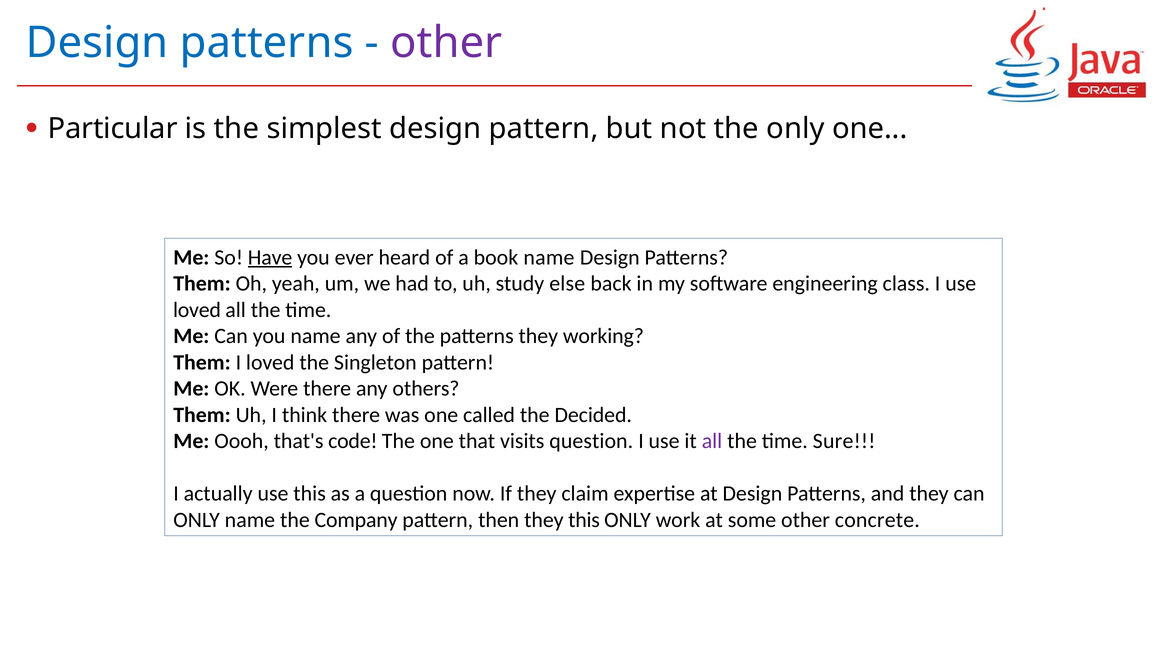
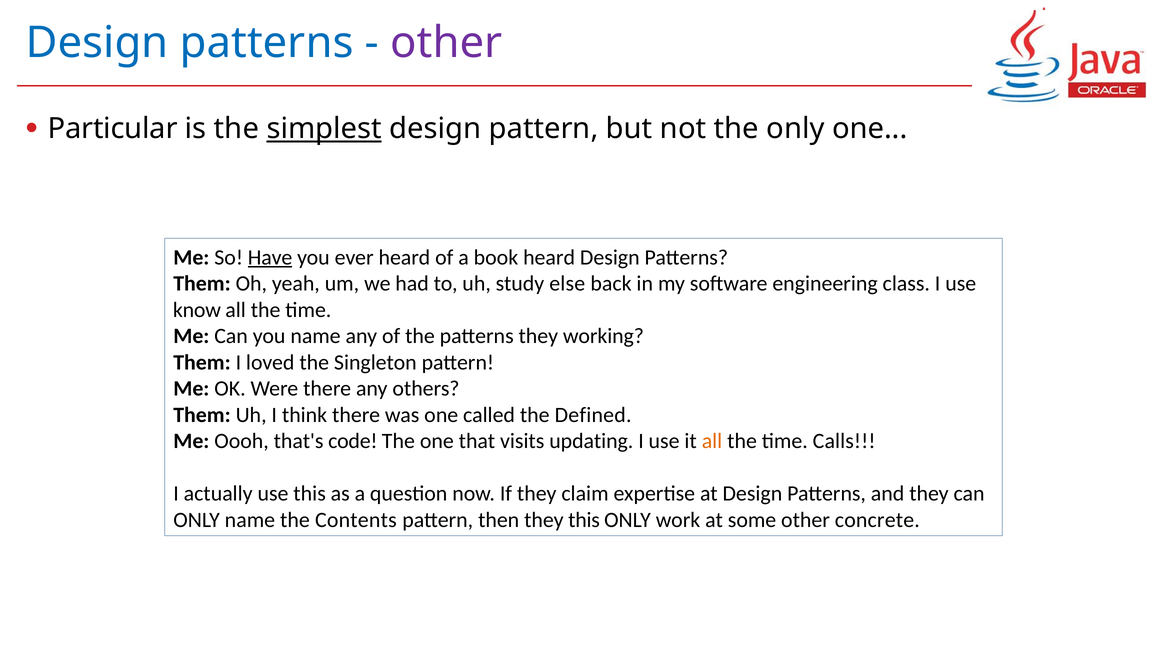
simplest underline: none -> present
book name: name -> heard
loved at (197, 310): loved -> know
Decided: Decided -> Defined
visits question: question -> updating
all at (712, 441) colour: purple -> orange
Sure: Sure -> Calls
Company: Company -> Contents
